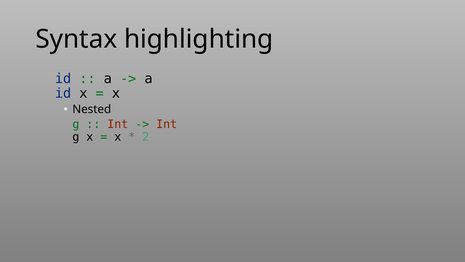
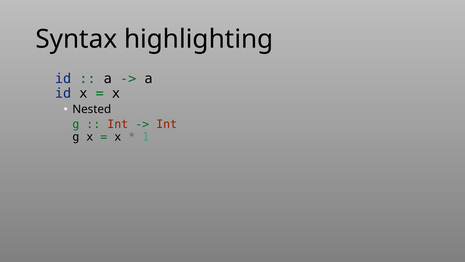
2: 2 -> 1
